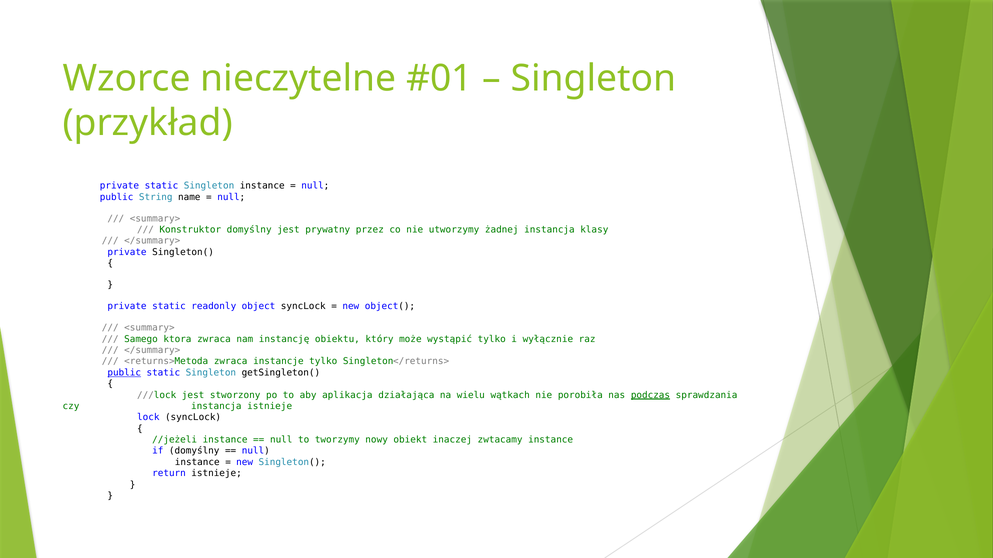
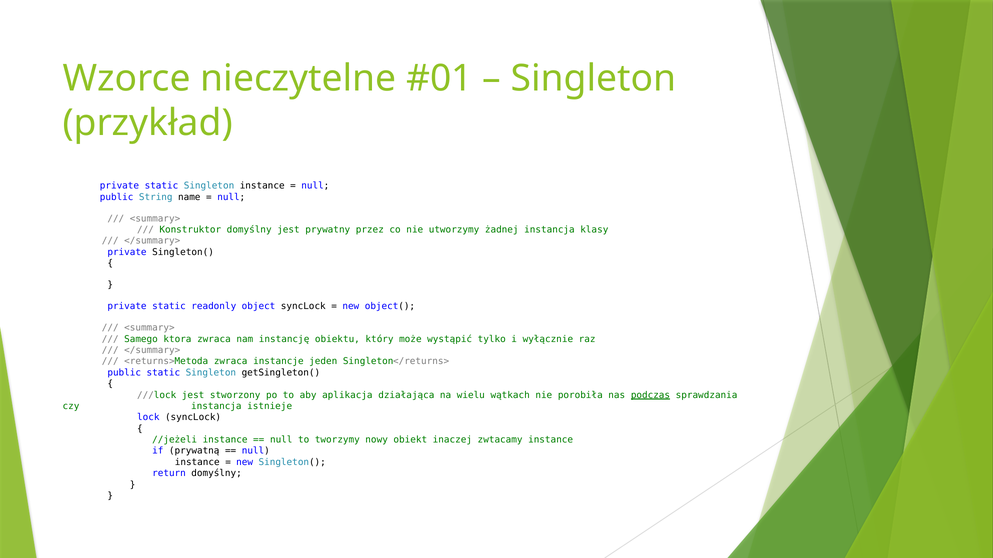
instancje tylko: tylko -> jeden
public at (124, 373) underline: present -> none
if domyślny: domyślny -> prywatną
return istnieje: istnieje -> domyślny
